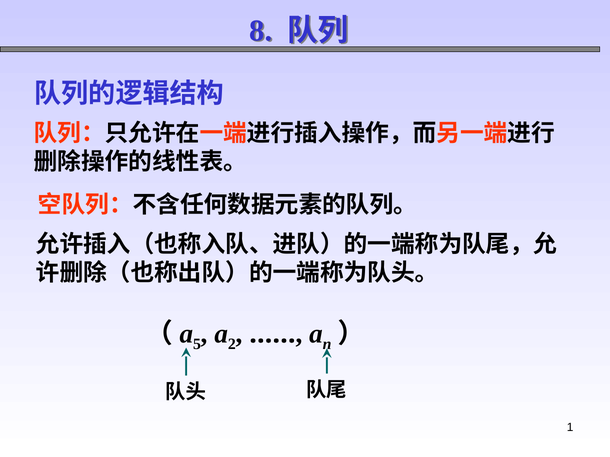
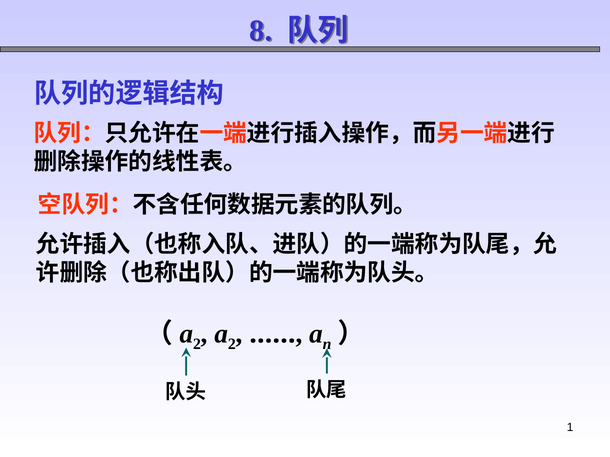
5 at (197, 344): 5 -> 2
